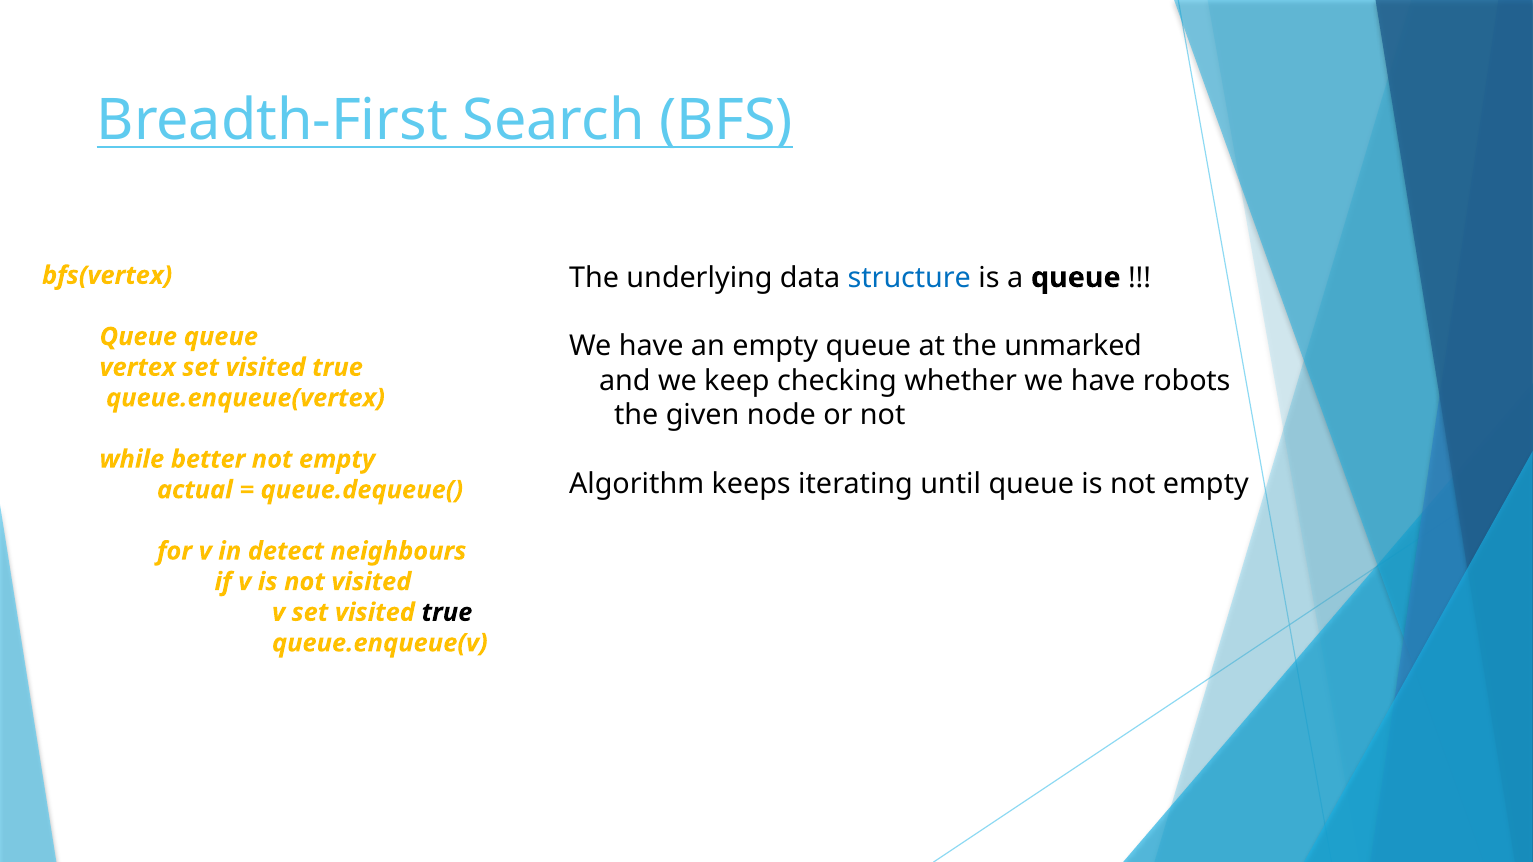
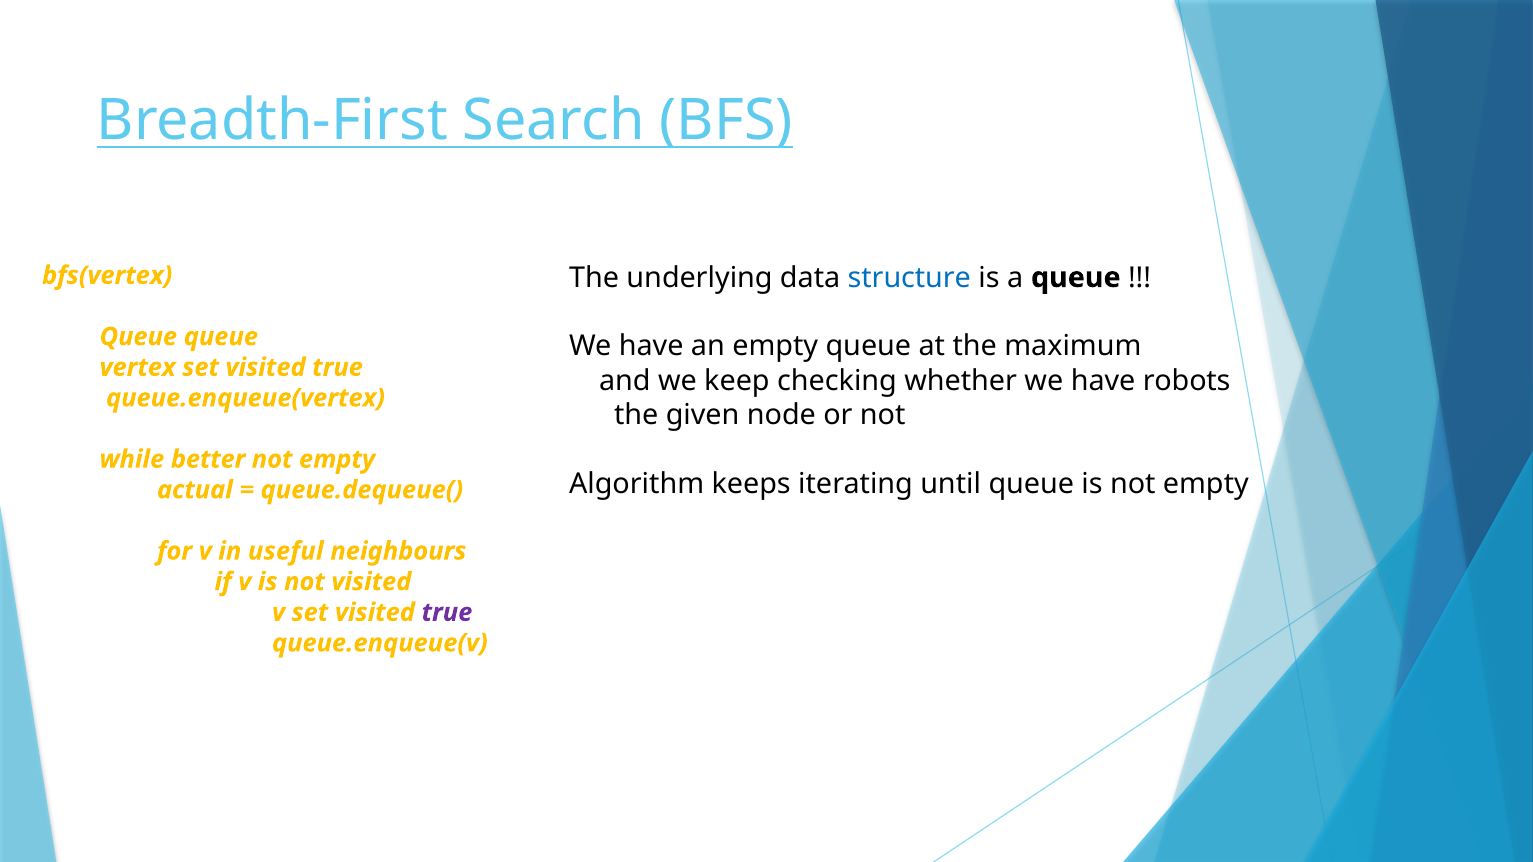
unmarked: unmarked -> maximum
detect: detect -> useful
true at (447, 613) colour: black -> purple
